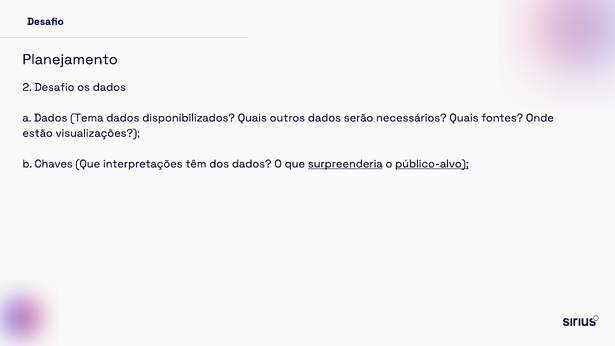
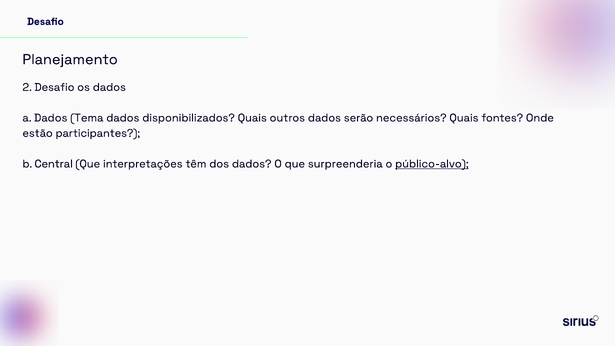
visualizações: visualizações -> participantes
Chaves: Chaves -> Central
surpreenderia underline: present -> none
